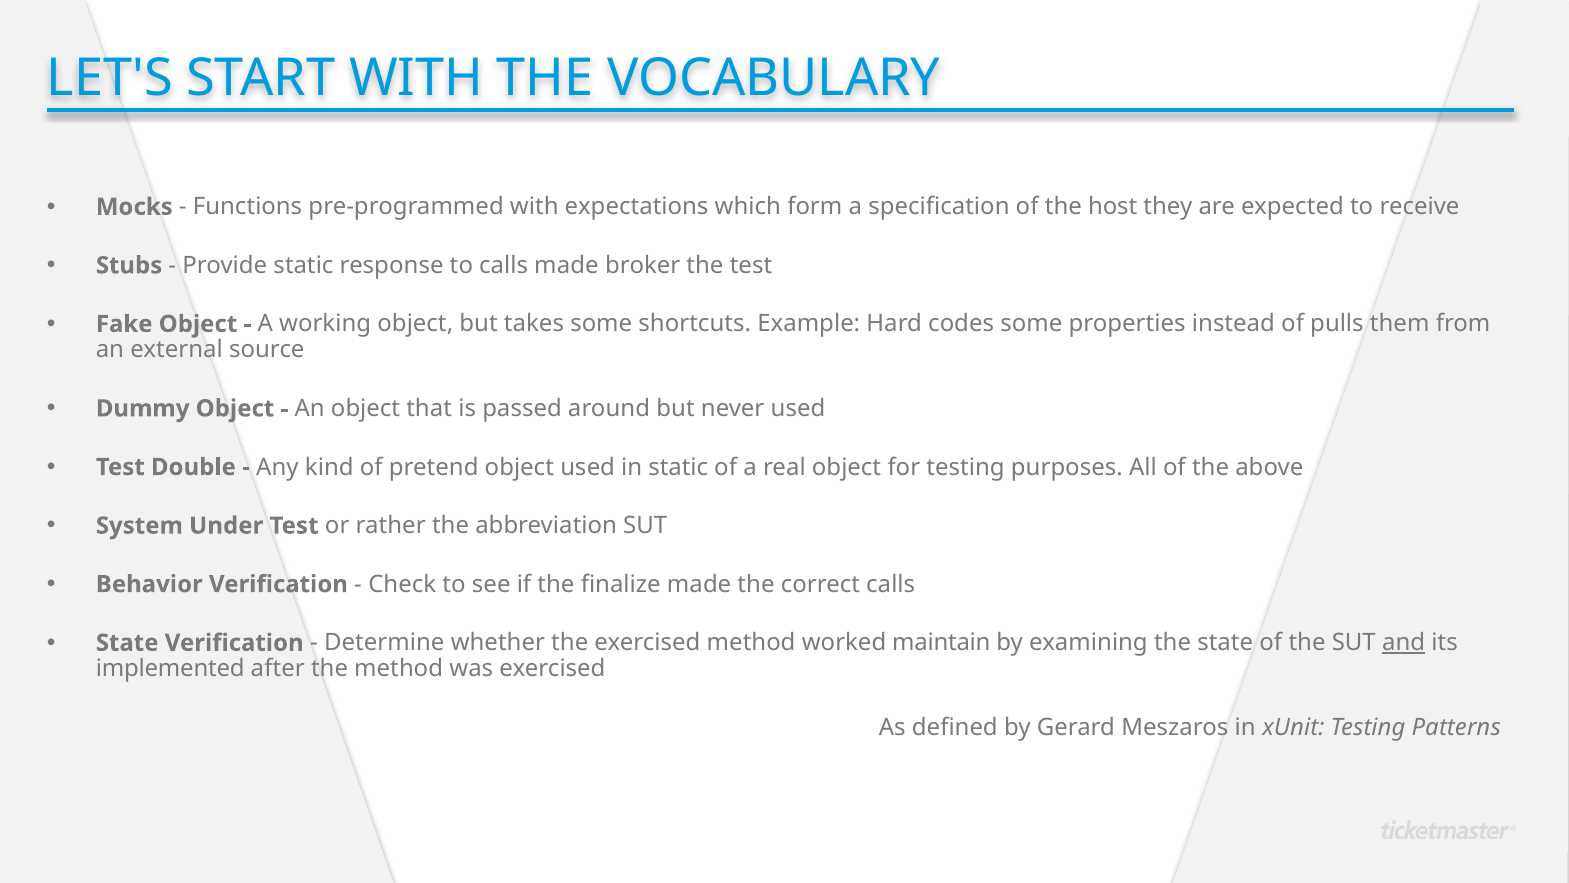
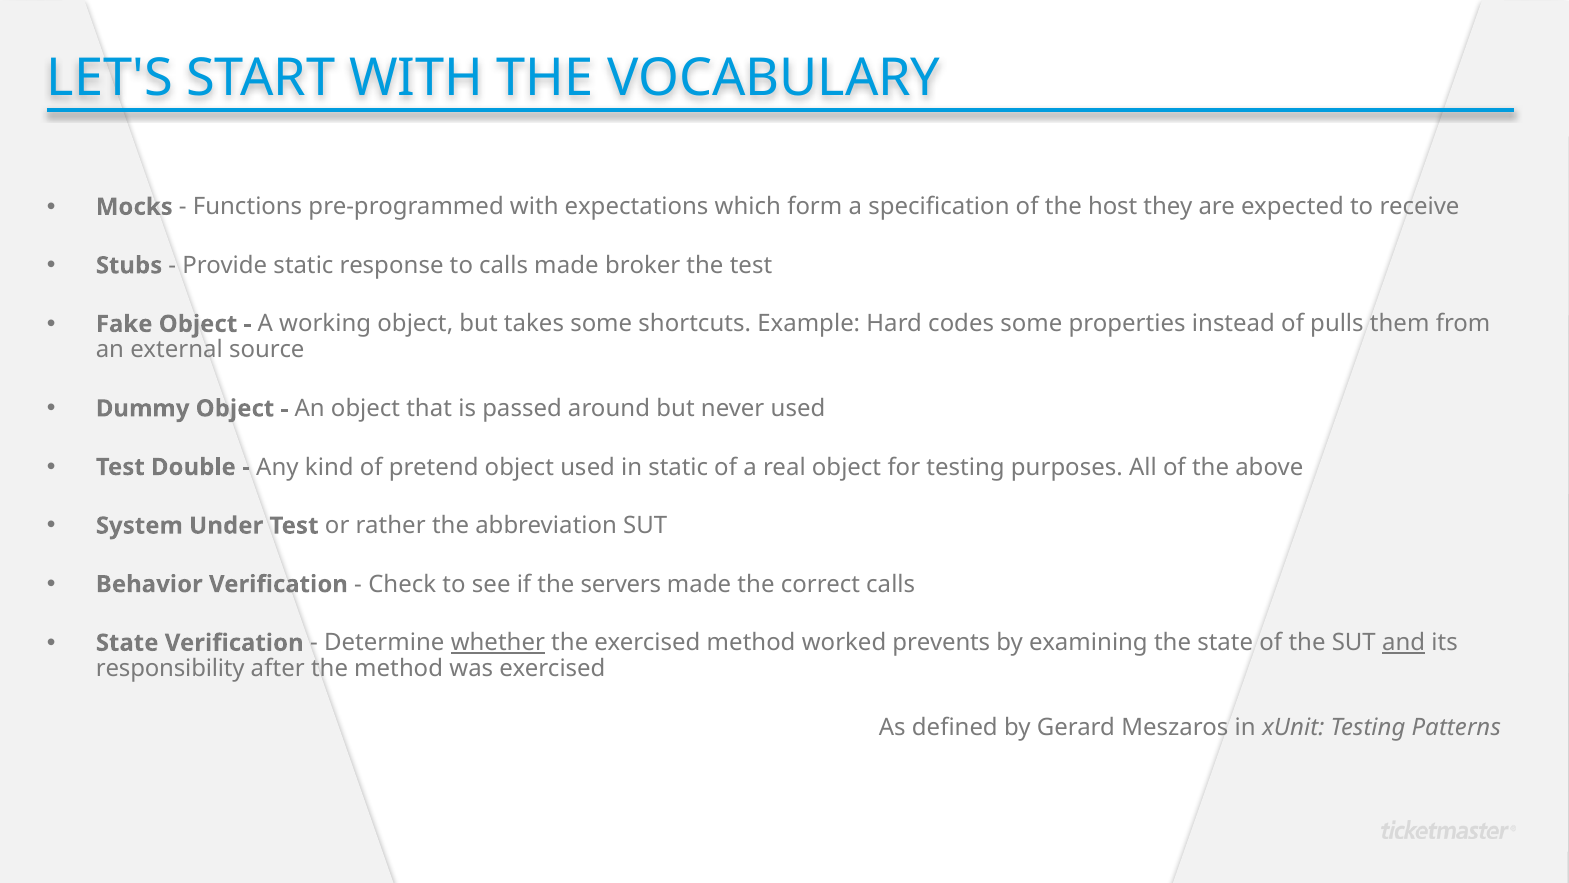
finalize: finalize -> servers
whether underline: none -> present
maintain: maintain -> prevents
implemented: implemented -> responsibility
